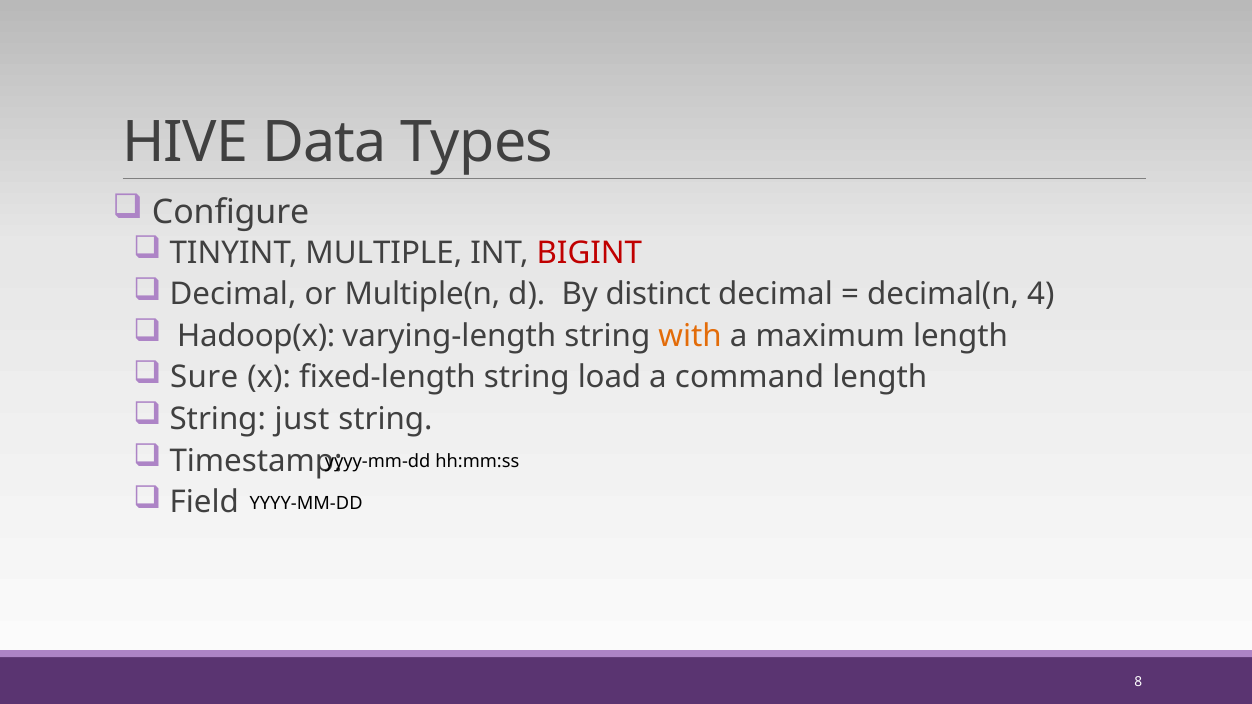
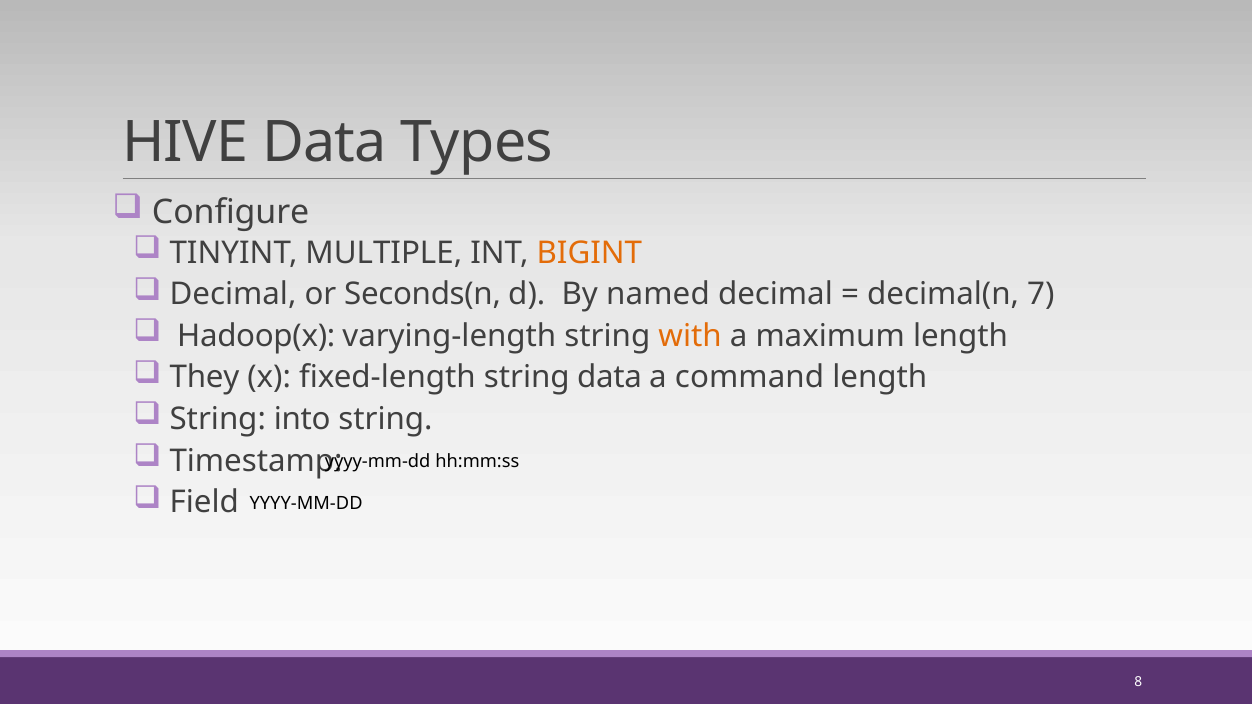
BIGINT colour: red -> orange
Multiple(n: Multiple(n -> Seconds(n
distinct: distinct -> named
4: 4 -> 7
Sure: Sure -> They
string load: load -> data
just: just -> into
